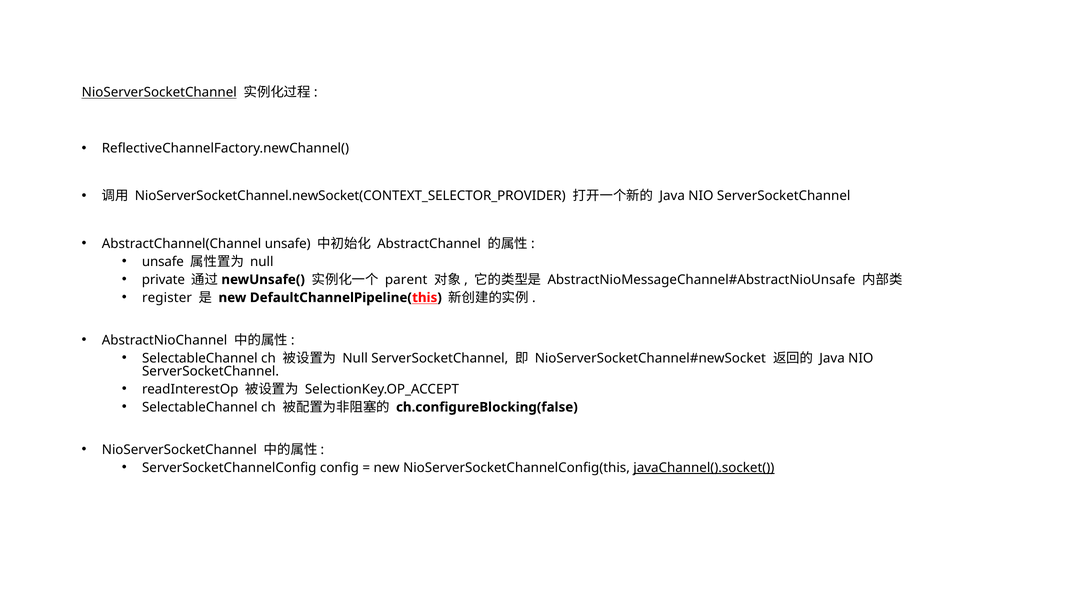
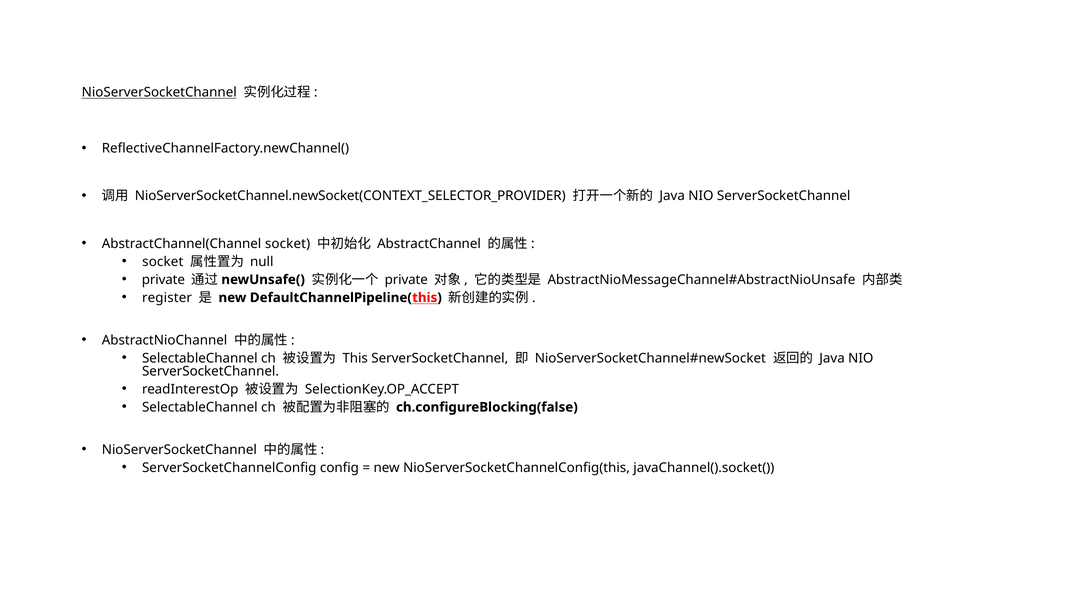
AbstractChannel(Channel unsafe: unsafe -> socket
unsafe at (163, 262): unsafe -> socket
parent at (406, 280): parent -> private
Null at (355, 358): Null -> This
javaChannel().socket( underline: present -> none
